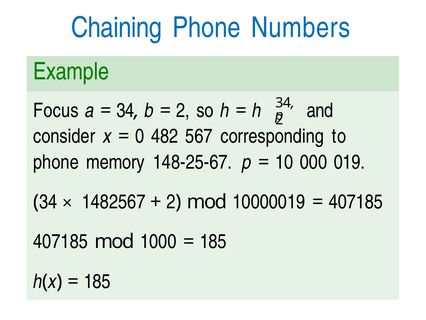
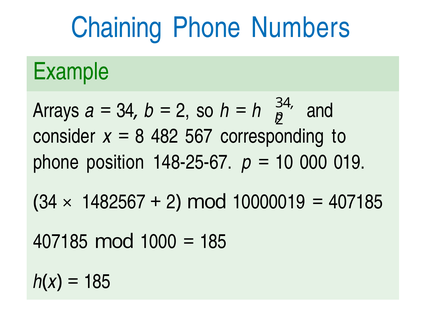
Focus: Focus -> Arrays
0: 0 -> 8
memory: memory -> position
